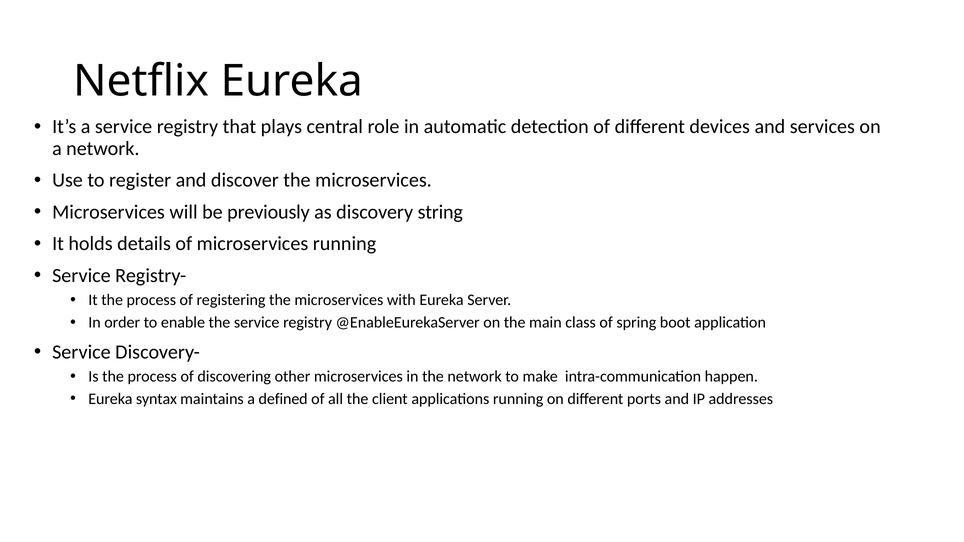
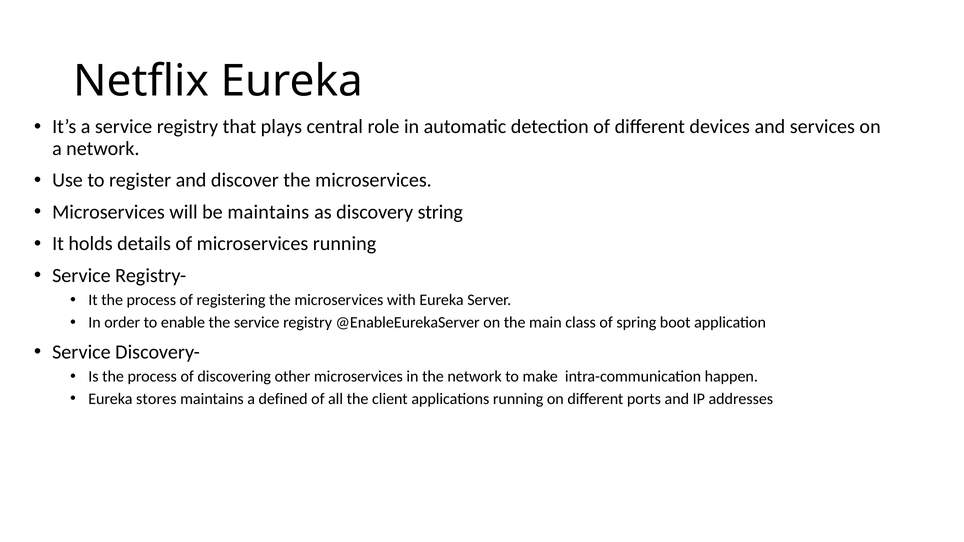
be previously: previously -> maintains
syntax: syntax -> stores
